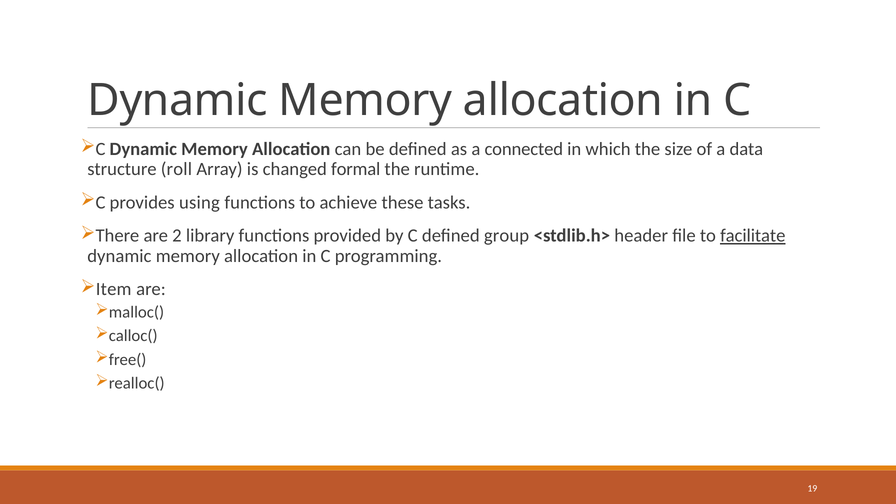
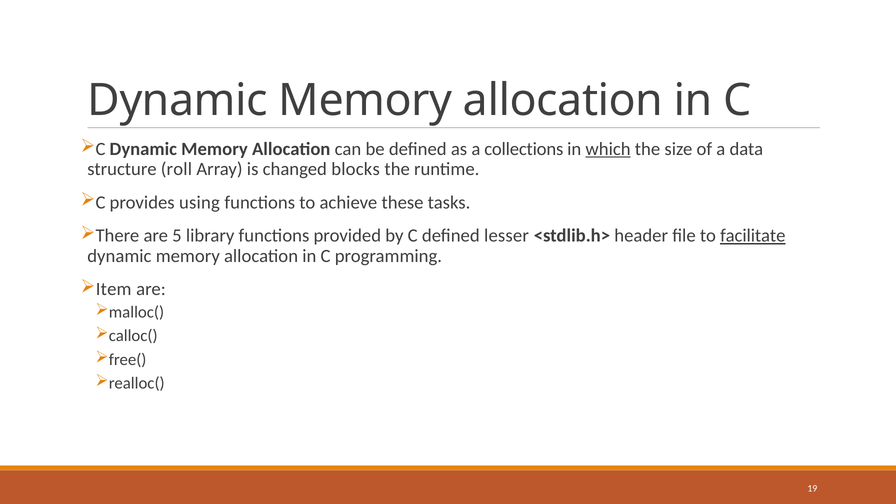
connected: connected -> collections
which underline: none -> present
formal: formal -> blocks
2: 2 -> 5
group: group -> lesser
